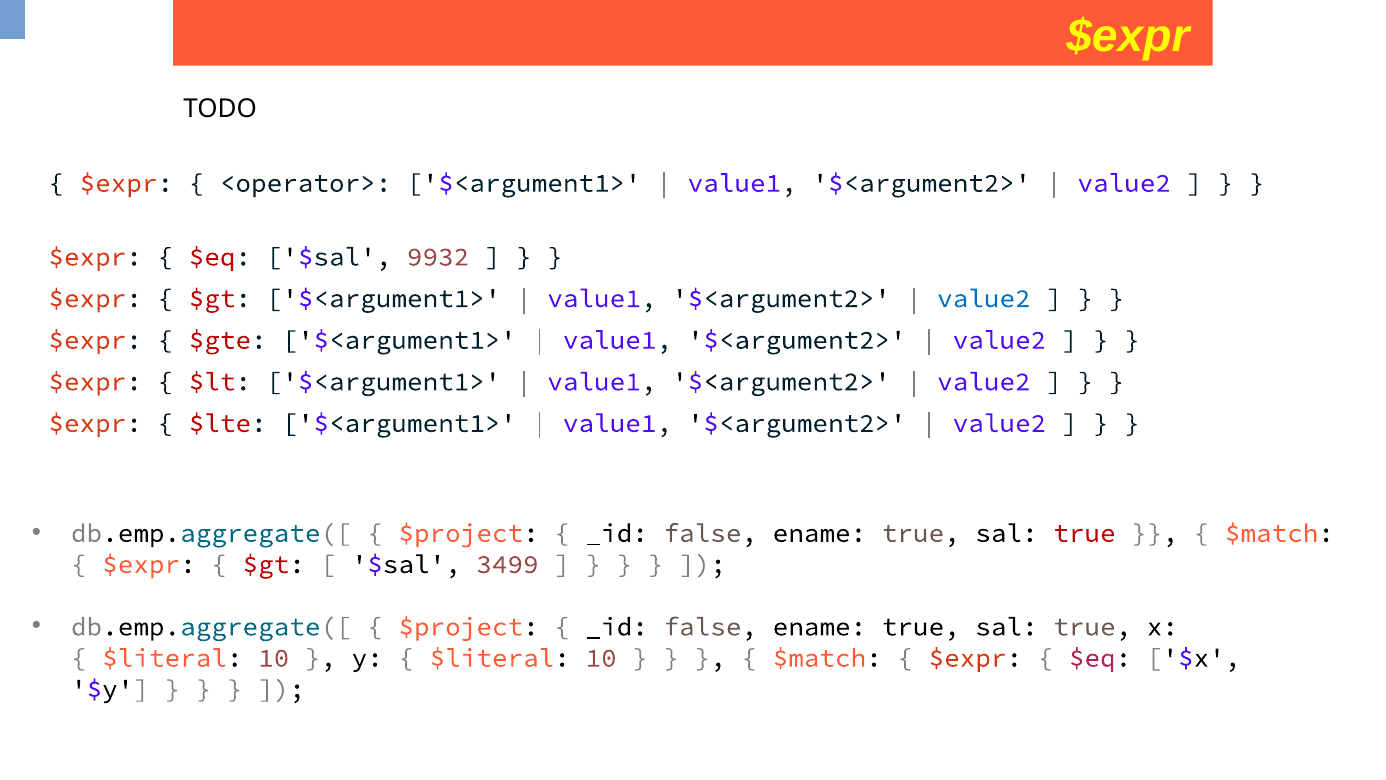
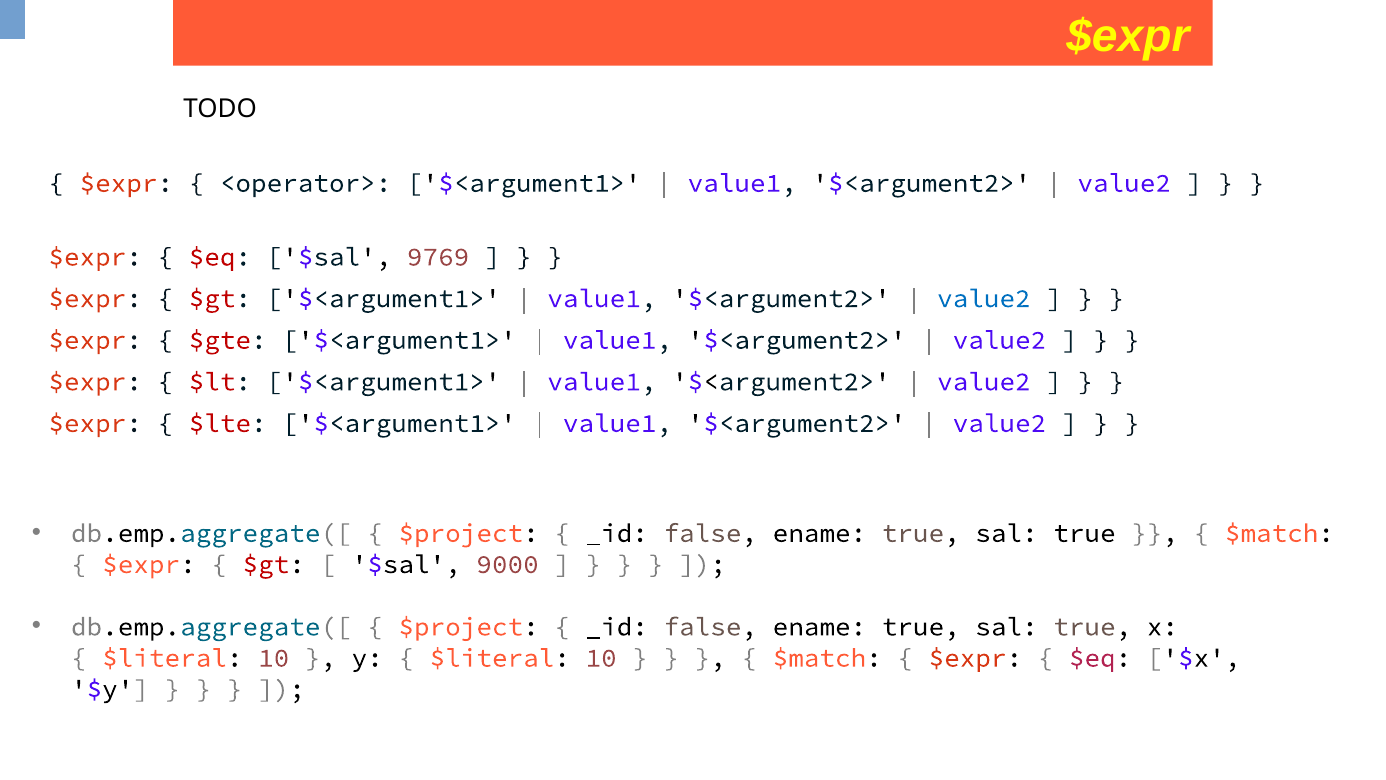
9932: 9932 -> 9769
true at (1084, 533) colour: red -> black
3499: 3499 -> 9000
